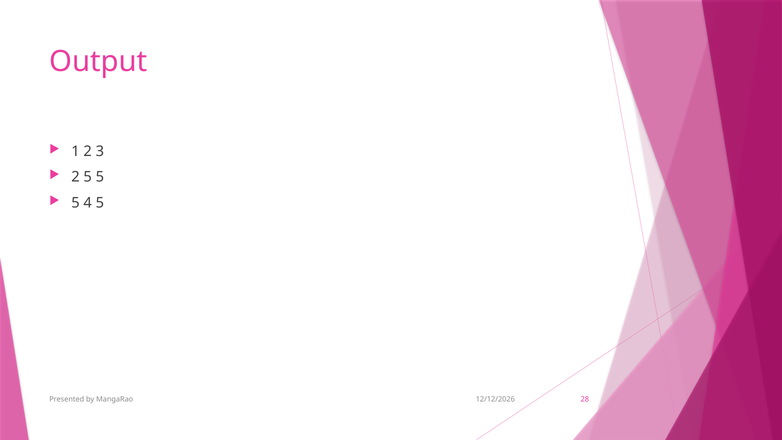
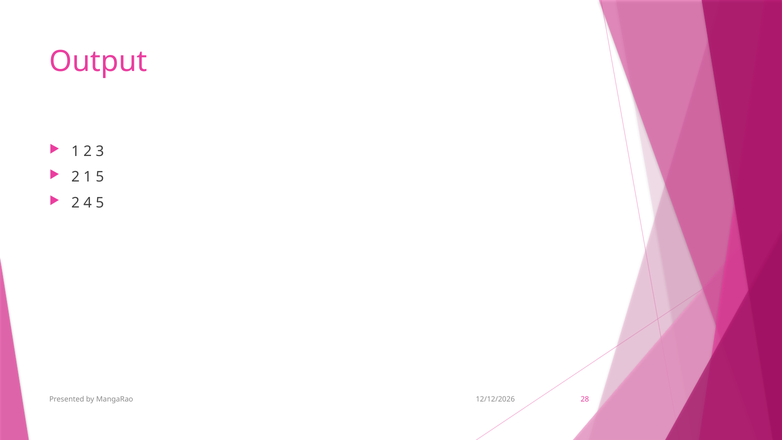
2 5: 5 -> 1
5 at (75, 203): 5 -> 2
